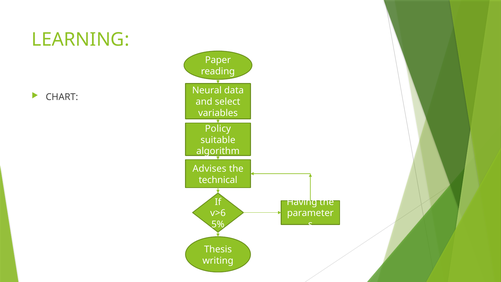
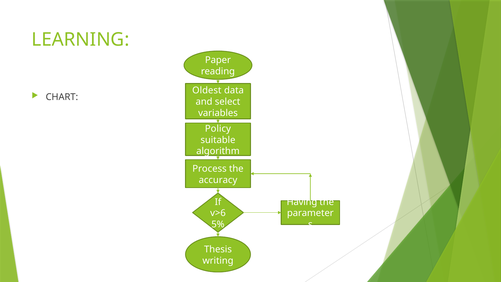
Neural: Neural -> Oldest
Advises: Advises -> Process
technical: technical -> accuracy
